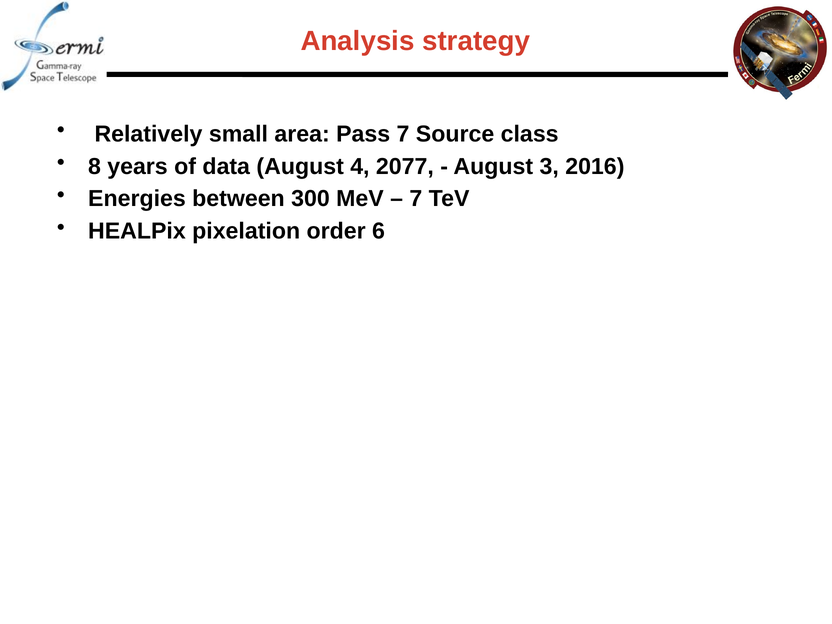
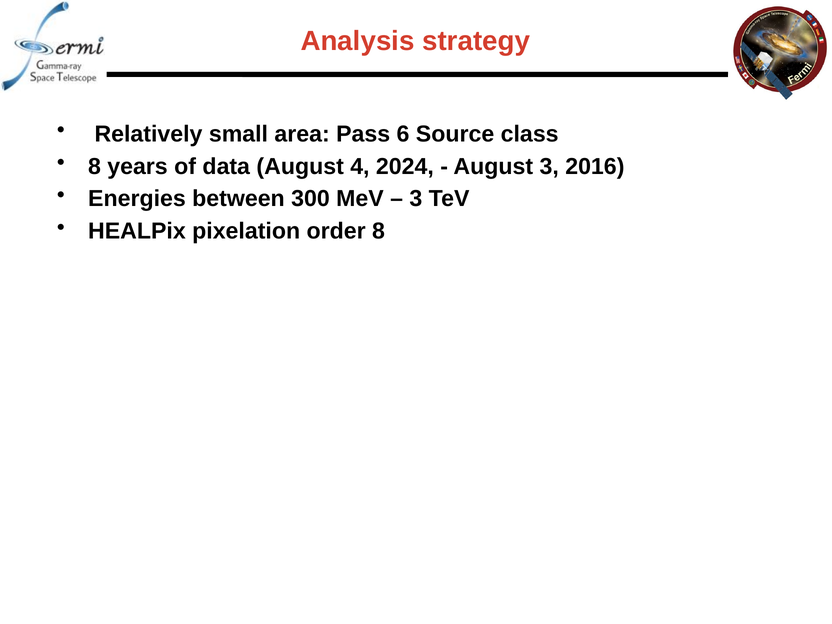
Pass 7: 7 -> 6
2077: 2077 -> 2024
7 at (416, 199): 7 -> 3
order 6: 6 -> 8
